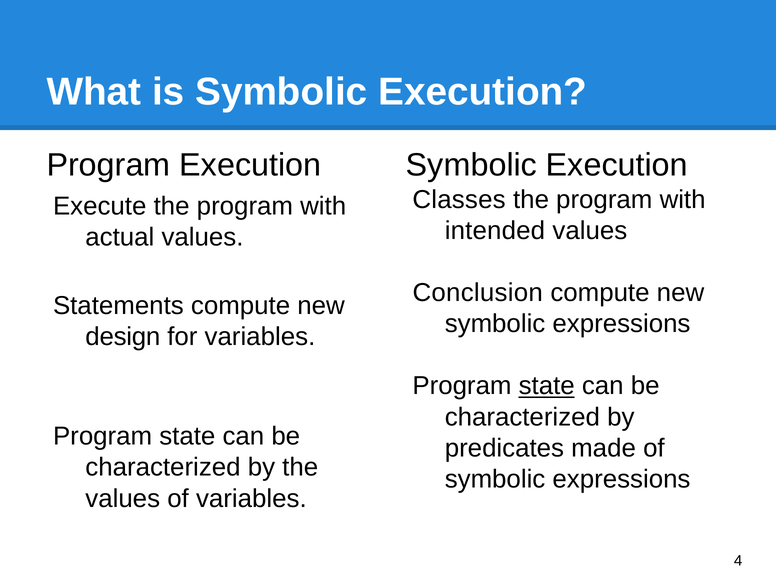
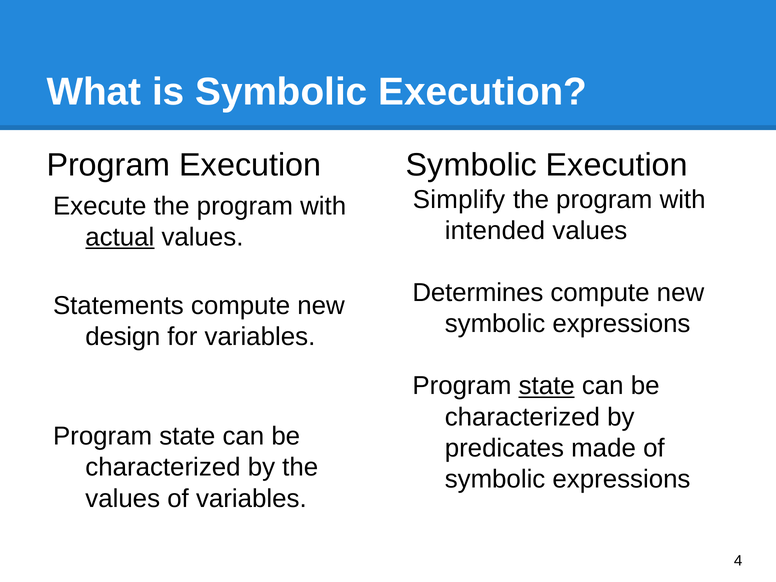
Classes: Classes -> Simplify
actual underline: none -> present
Conclusion: Conclusion -> Determines
